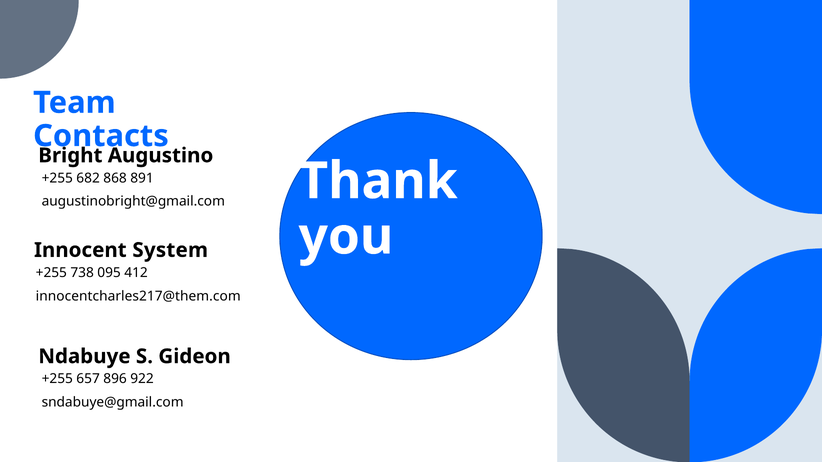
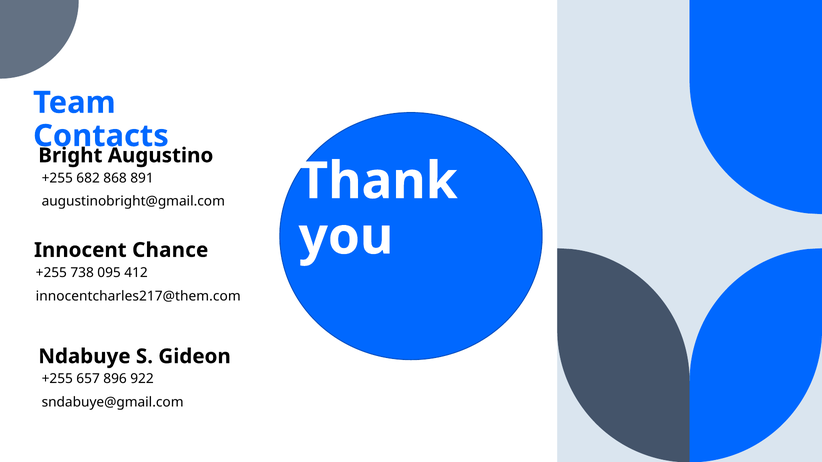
System: System -> Chance
